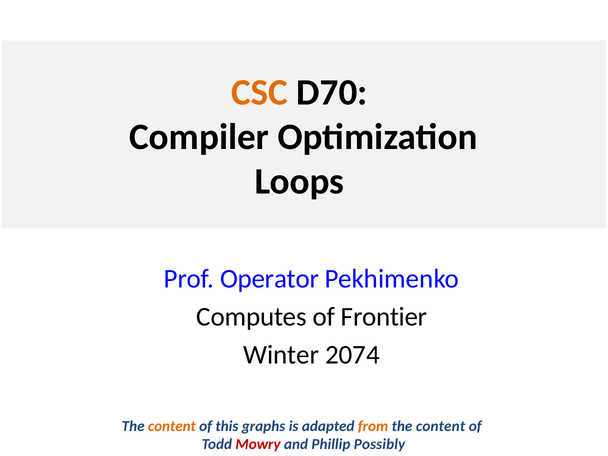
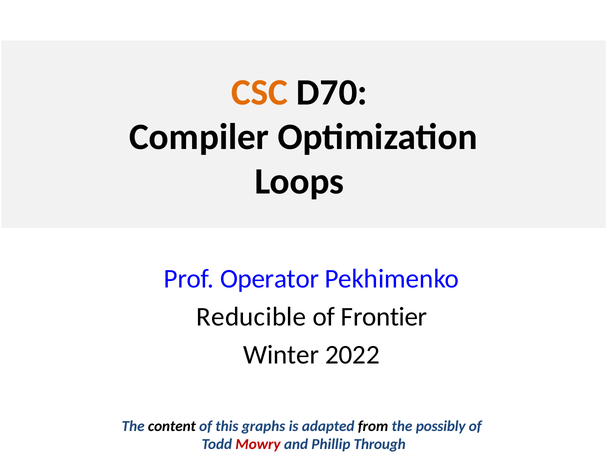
Computes: Computes -> Reducible
2074: 2074 -> 2022
content at (172, 426) colour: orange -> black
from colour: orange -> black
content at (441, 426): content -> possibly
Possibly: Possibly -> Through
